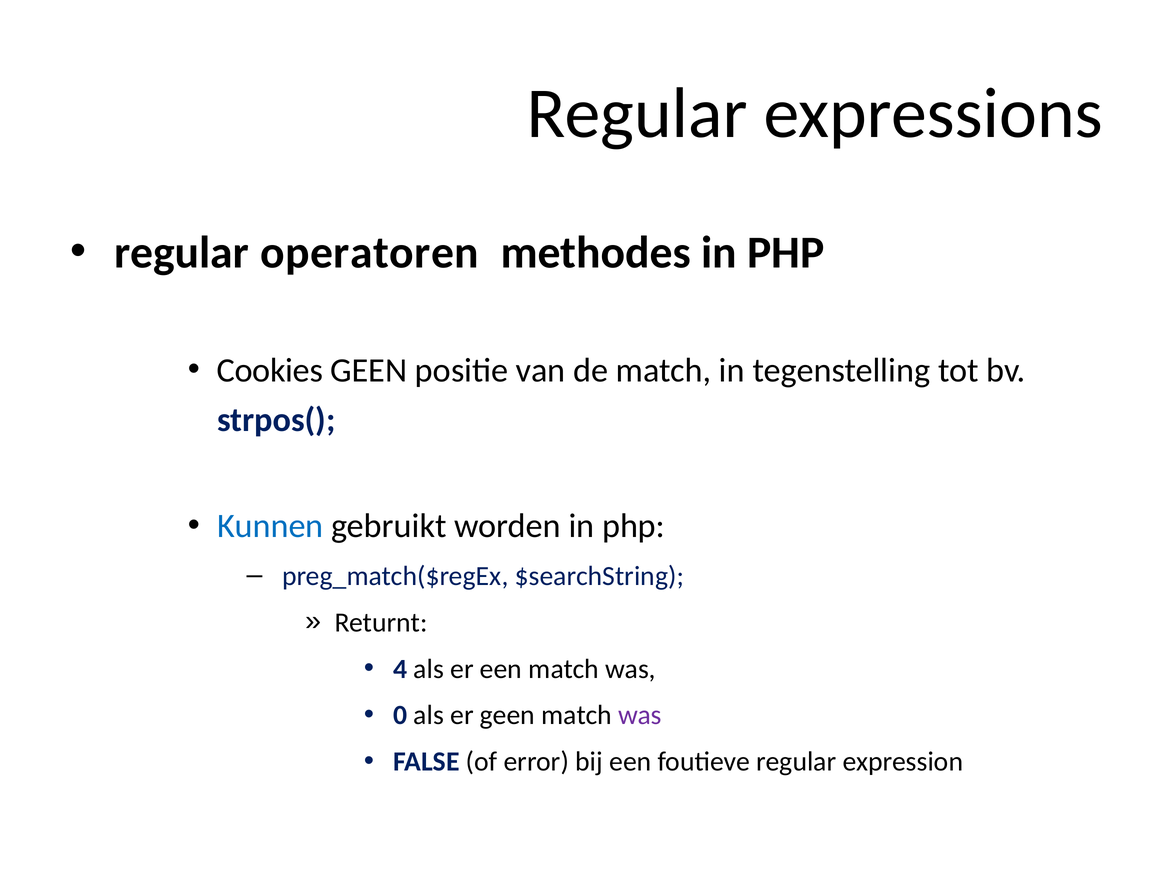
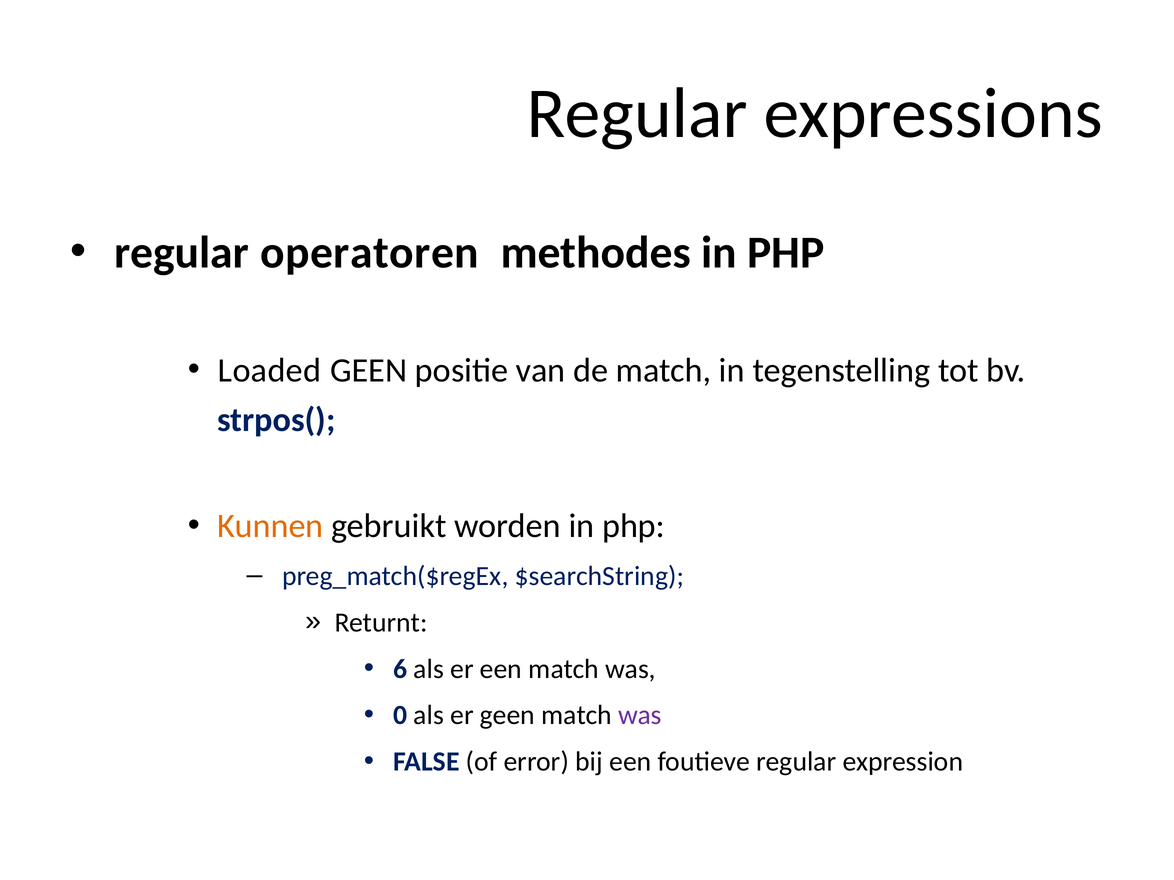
Cookies: Cookies -> Loaded
Kunnen colour: blue -> orange
4: 4 -> 6
